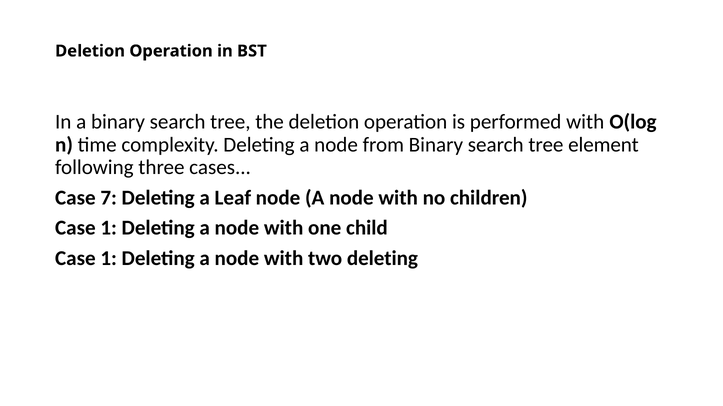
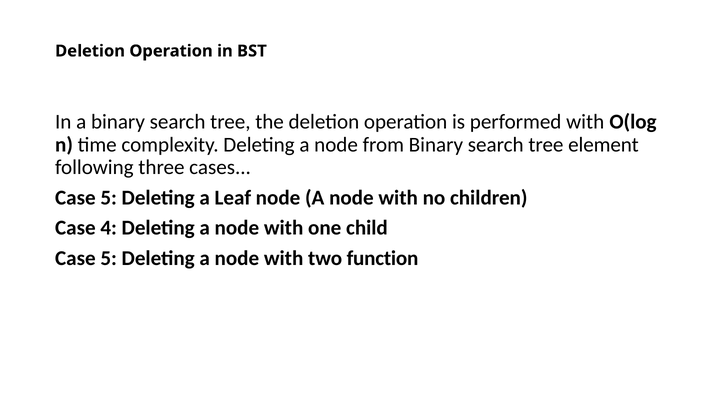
7 at (109, 198): 7 -> 5
1 at (109, 228): 1 -> 4
1 at (109, 259): 1 -> 5
two deleting: deleting -> function
